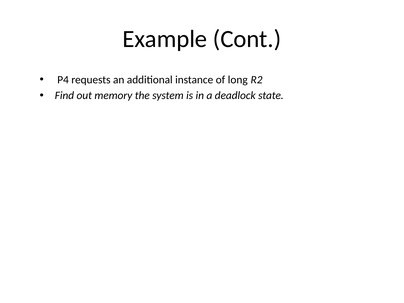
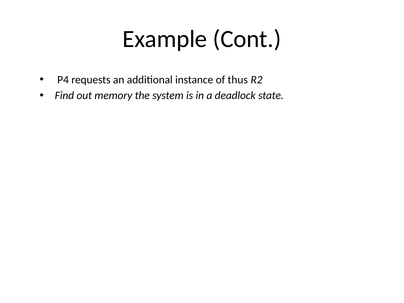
long: long -> thus
